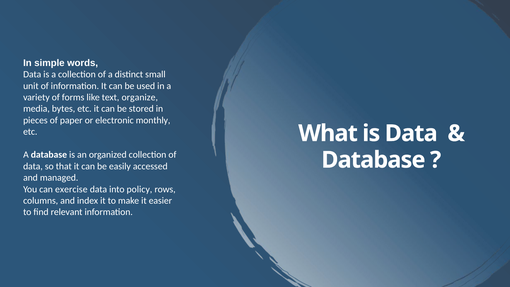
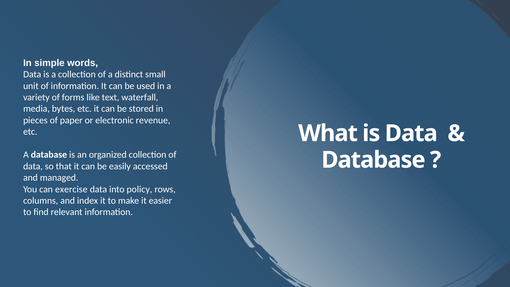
organize: organize -> waterfall
monthly: monthly -> revenue
